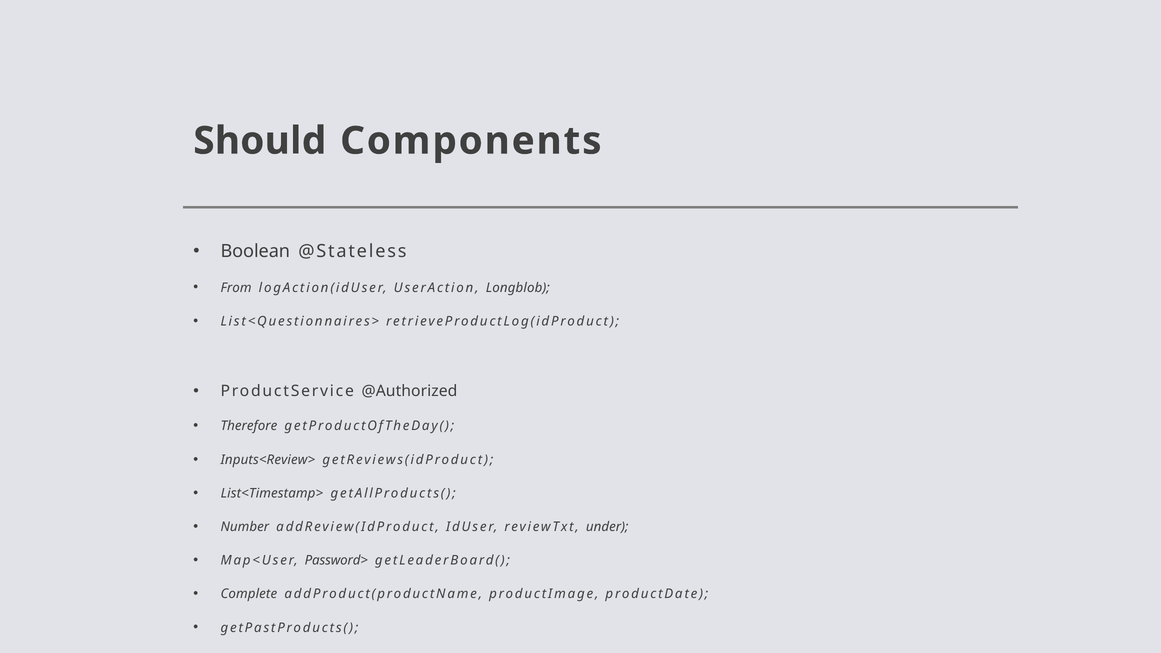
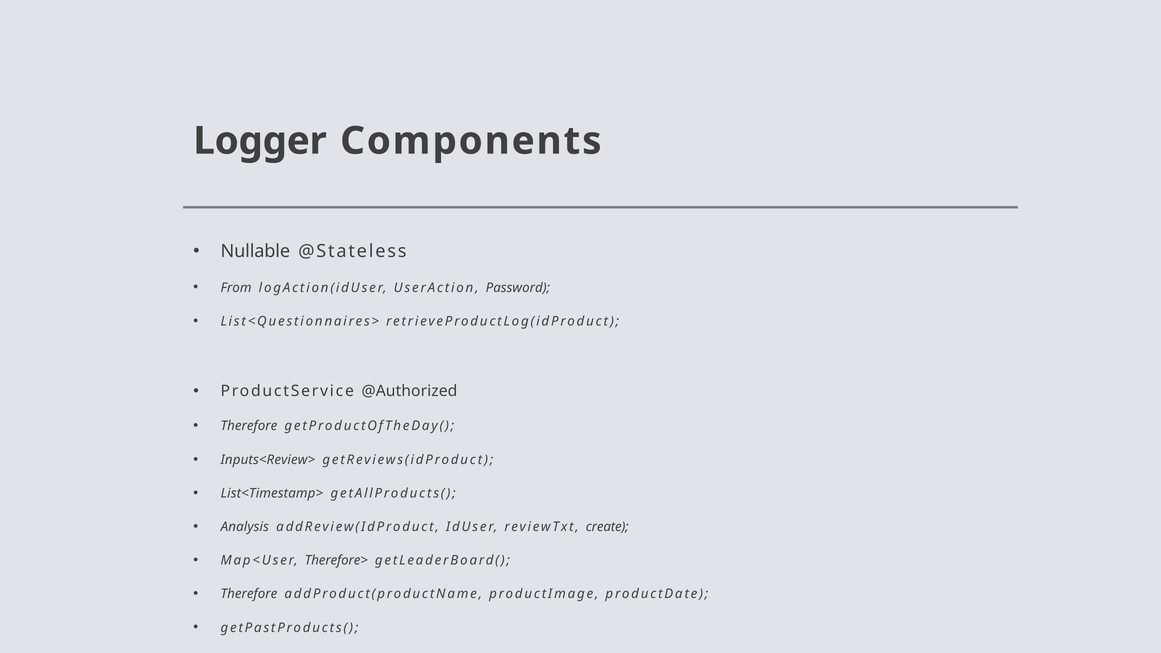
Should: Should -> Logger
Boolean: Boolean -> Nullable
Longblob: Longblob -> Password
Number: Number -> Analysis
under: under -> create
Password>: Password> -> Therefore>
Complete at (249, 594): Complete -> Therefore
